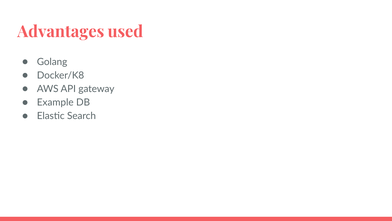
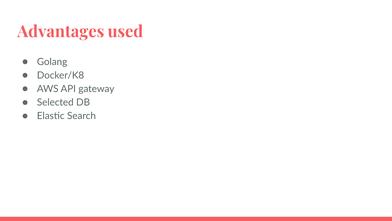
Example: Example -> Selected
